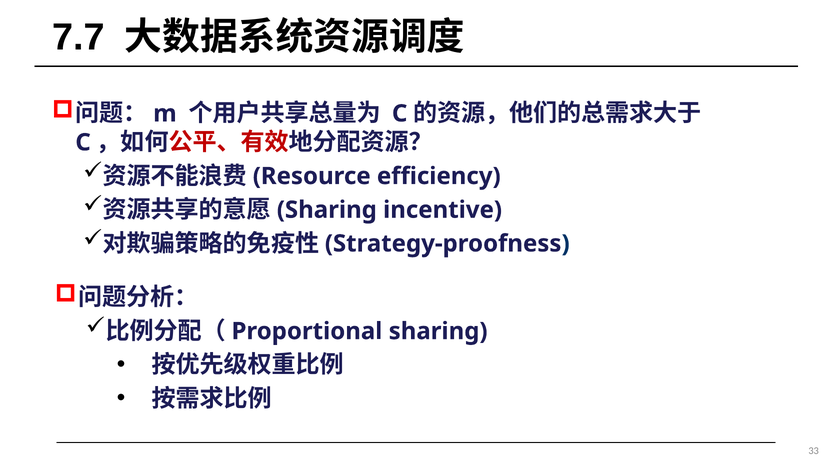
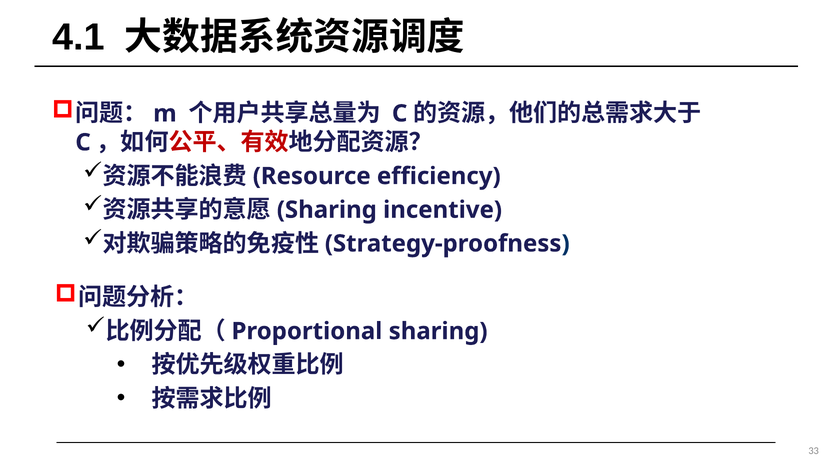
7.7: 7.7 -> 4.1
